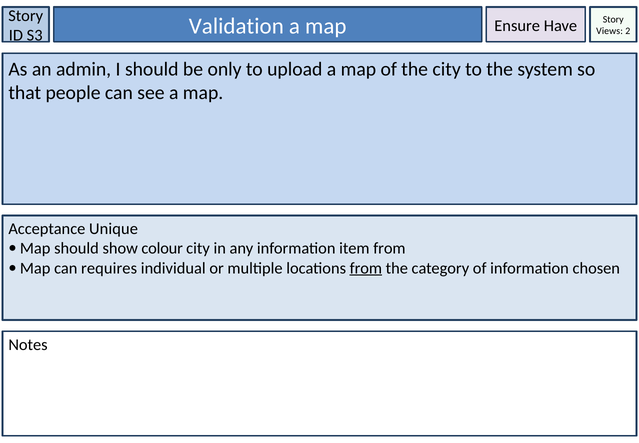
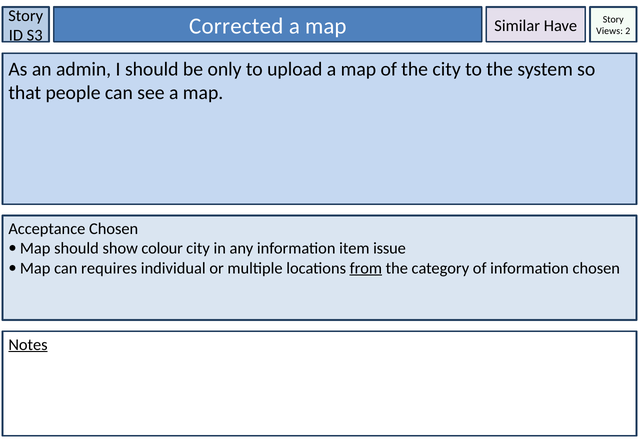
Ensure: Ensure -> Similar
Validation: Validation -> Corrected
Acceptance Unique: Unique -> Chosen
item from: from -> issue
Notes underline: none -> present
